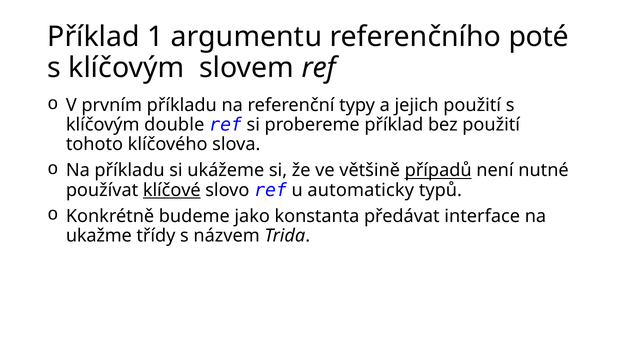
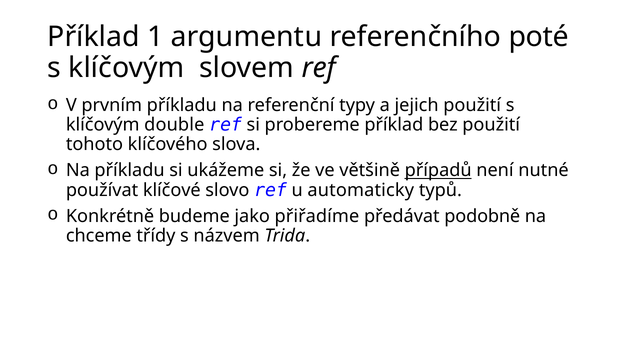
klíčové underline: present -> none
konstanta: konstanta -> přiřadíme
interface: interface -> podobně
ukažme: ukažme -> chceme
